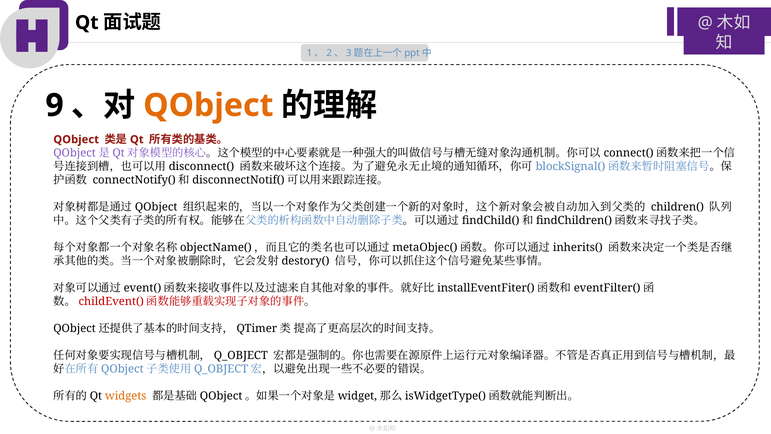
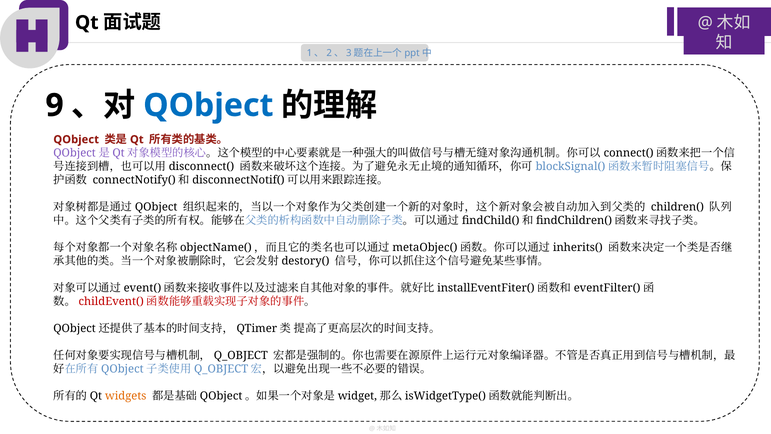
QObject at (208, 105) colour: orange -> blue
